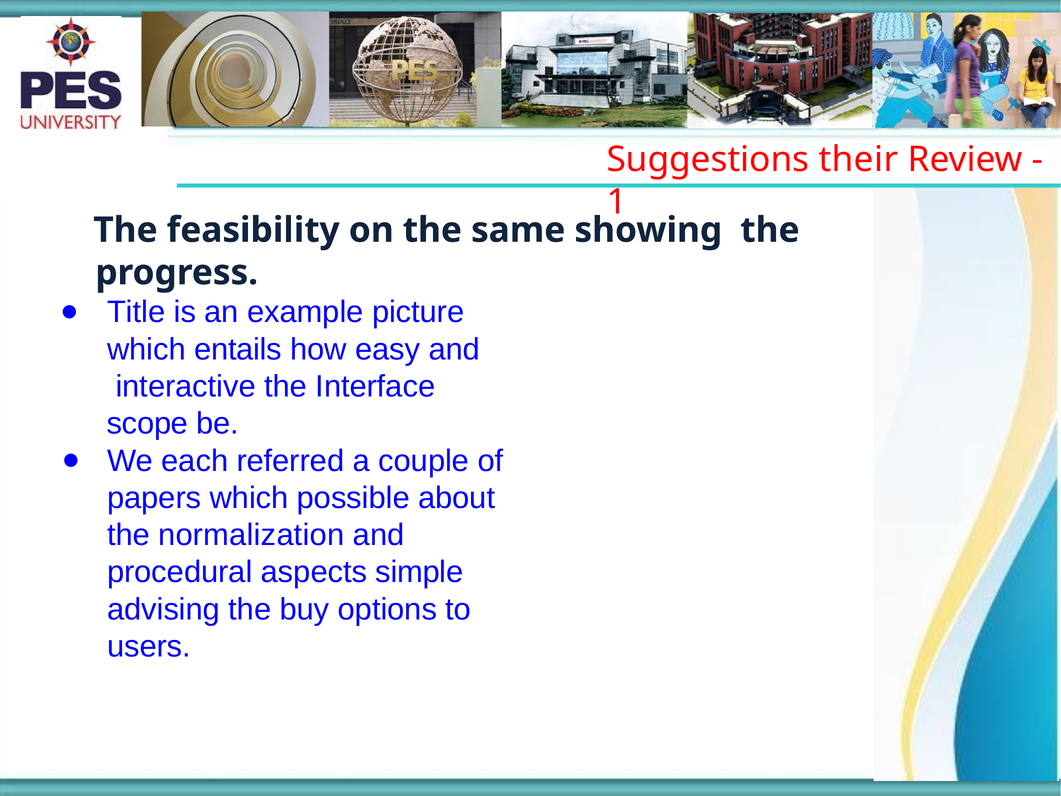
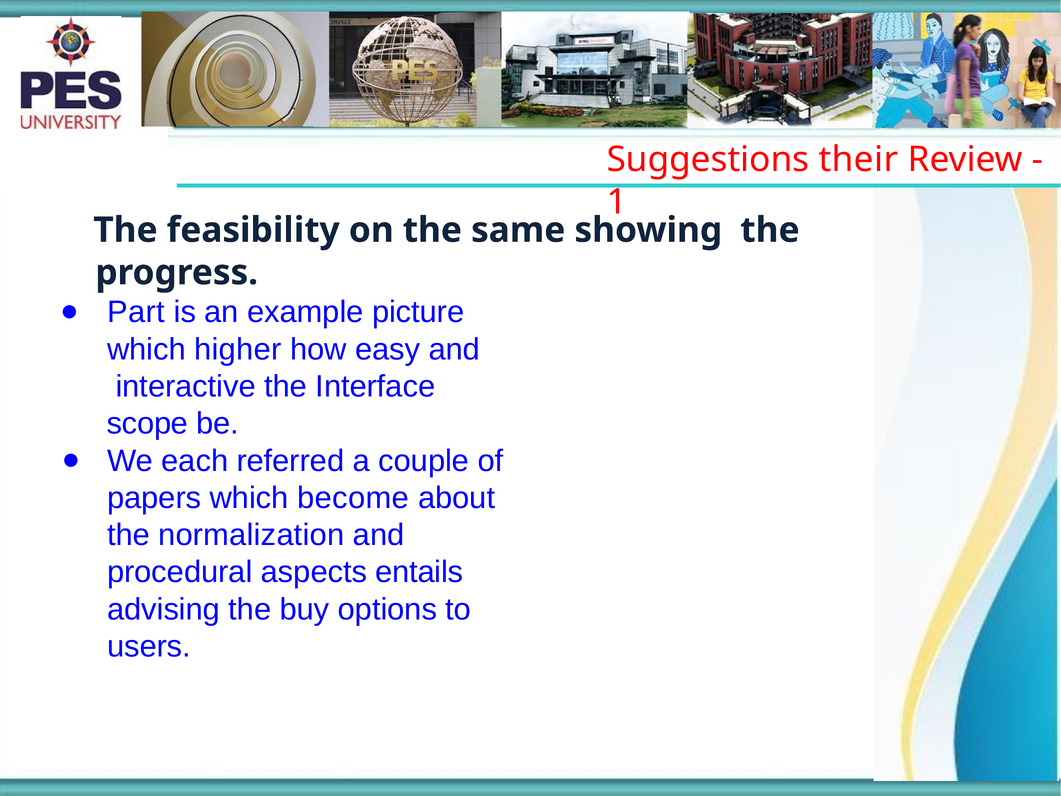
Title: Title -> Part
entails: entails -> higher
possible: possible -> become
simple: simple -> entails
